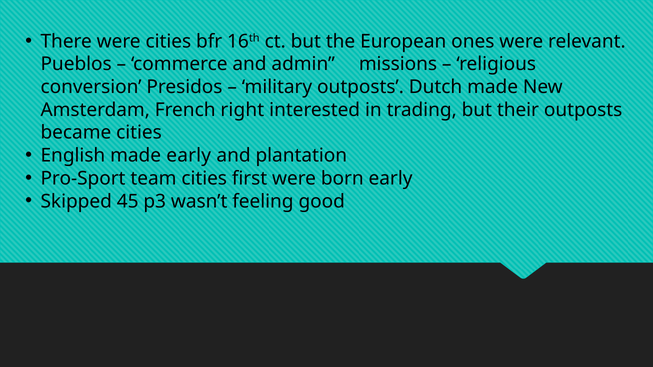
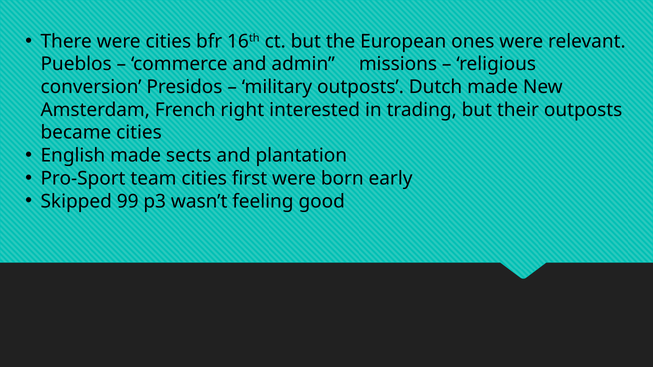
made early: early -> sects
45: 45 -> 99
